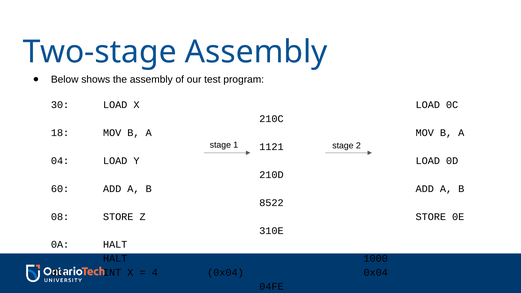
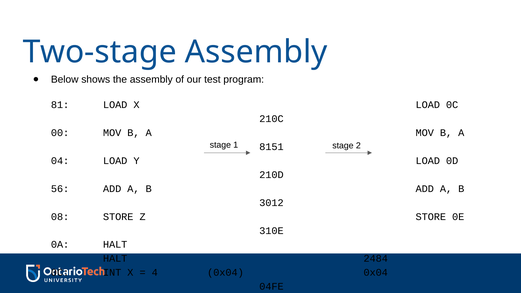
30: 30 -> 81
18 at (60, 133): 18 -> 00
1121: 1121 -> 8151
60: 60 -> 56
8522: 8522 -> 3012
1000: 1000 -> 2484
